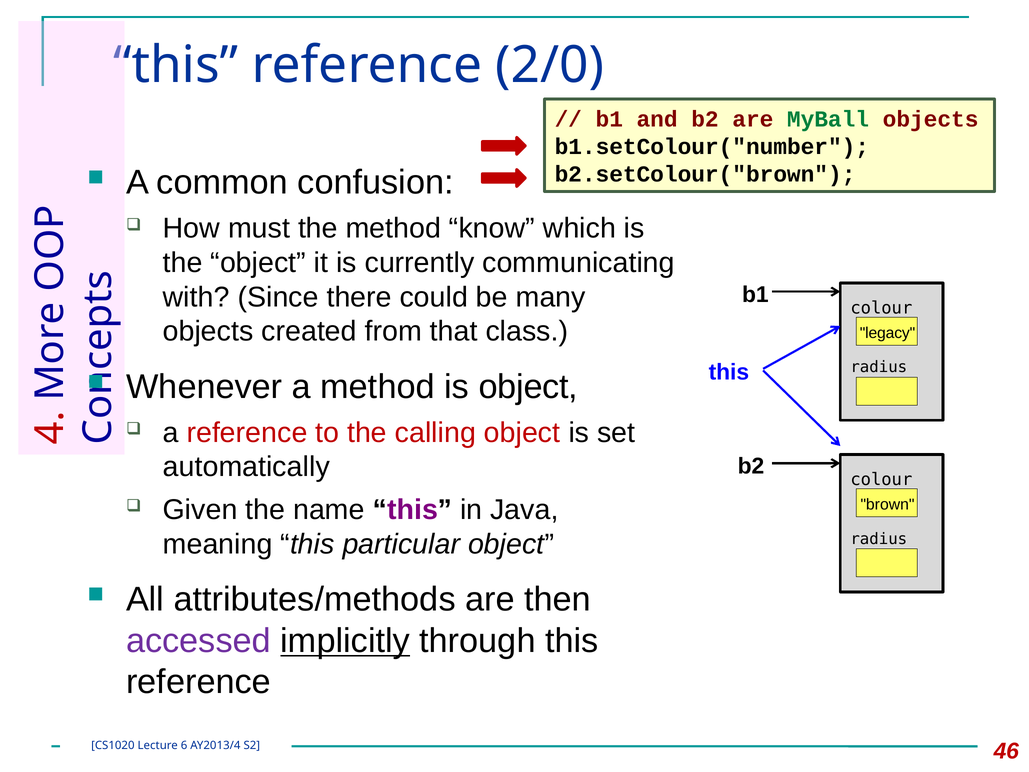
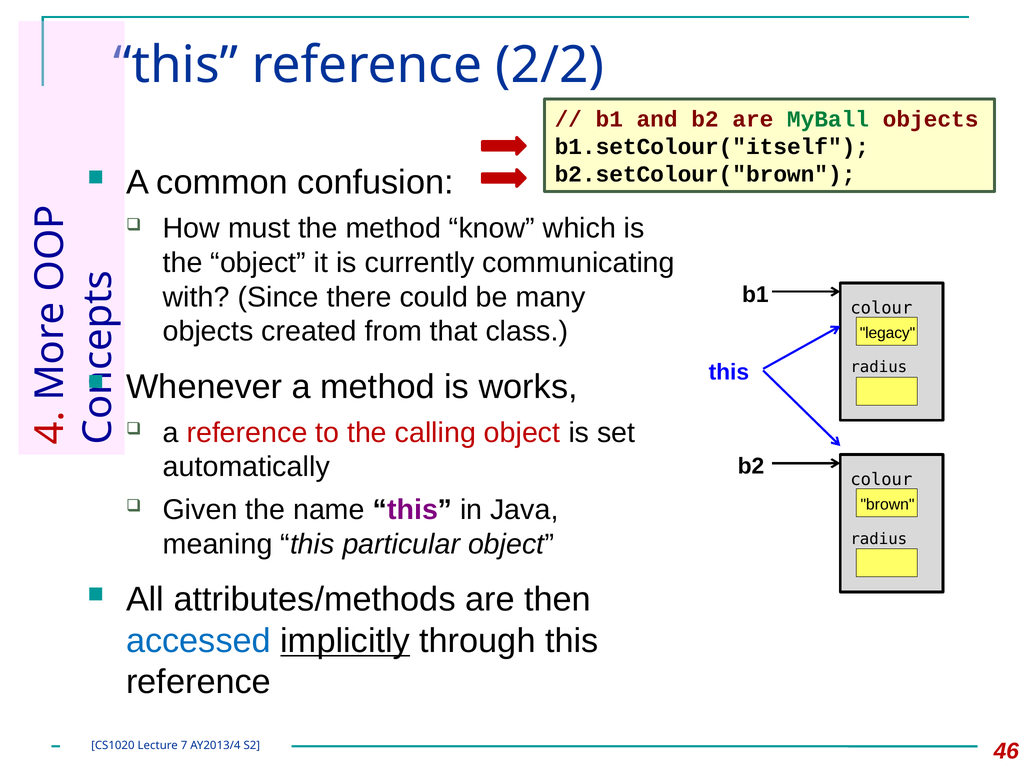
2/0: 2/0 -> 2/2
b1.setColour("number: b1.setColour("number -> b1.setColour("itself
is object: object -> works
accessed colour: purple -> blue
6: 6 -> 7
